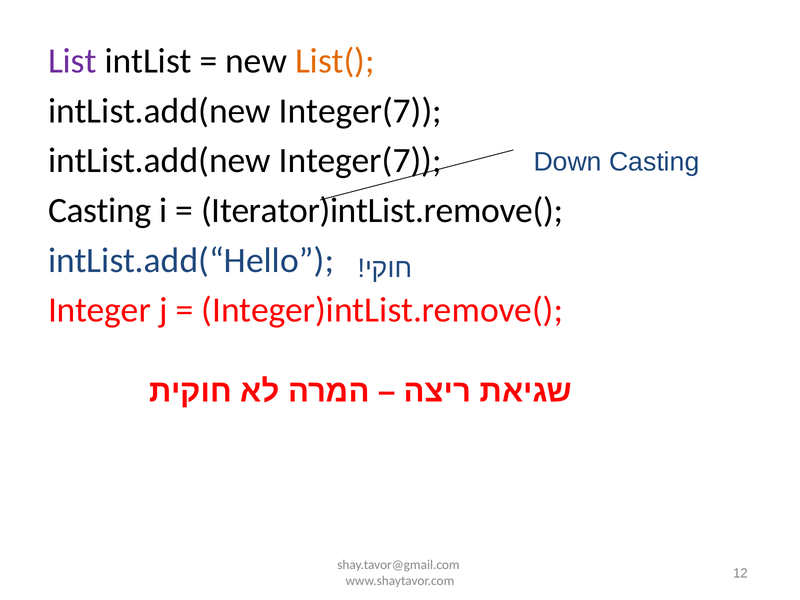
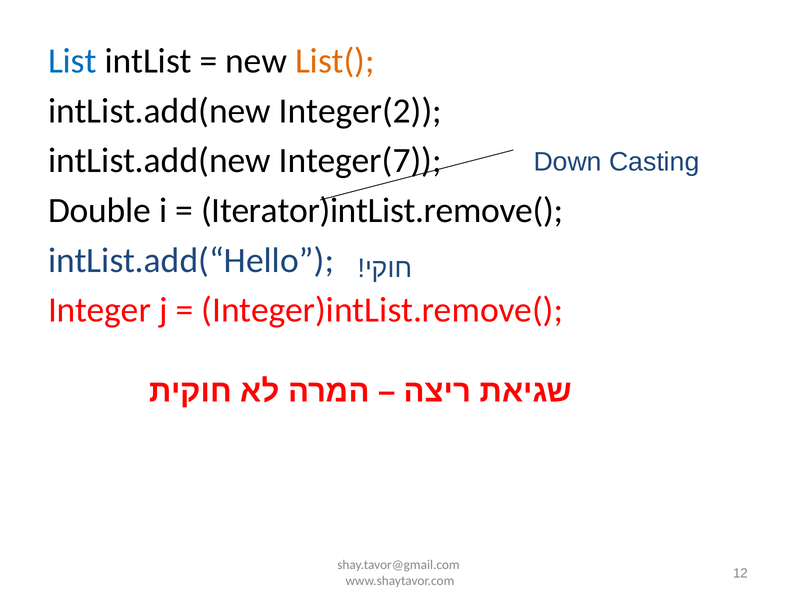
List colour: purple -> blue
Integer(7 at (360, 111): Integer(7 -> Integer(2
Casting at (100, 211): Casting -> Double
